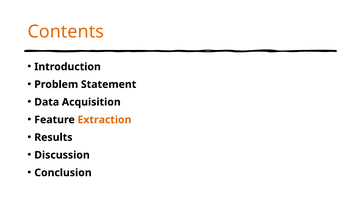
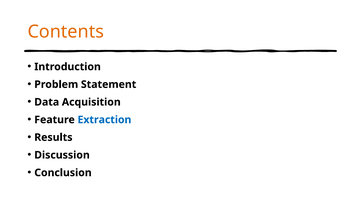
Extraction colour: orange -> blue
